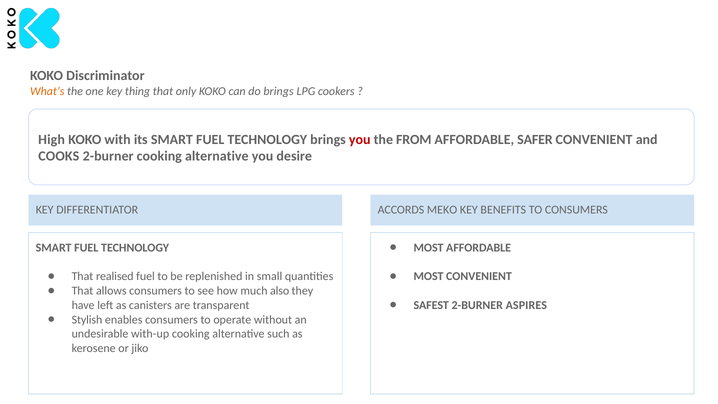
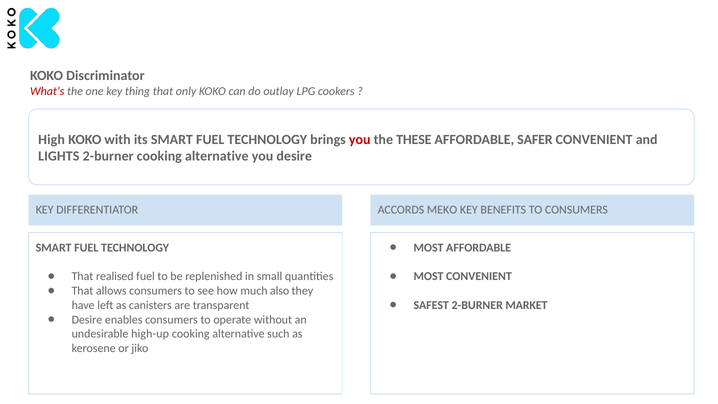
What’s colour: orange -> red
do brings: brings -> outlay
FROM: FROM -> THESE
COOKS: COOKS -> LIGHTS
ASPIRES: ASPIRES -> MARKET
Stylish at (87, 319): Stylish -> Desire
with-up: with-up -> high-up
